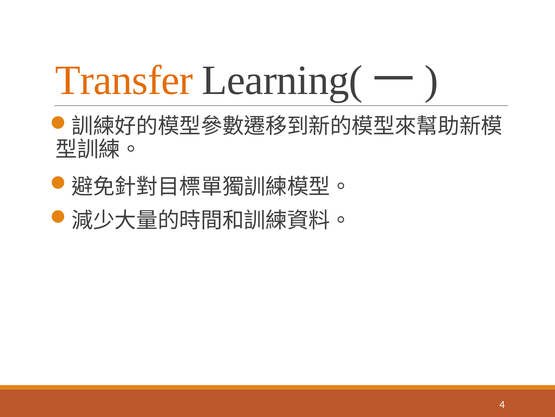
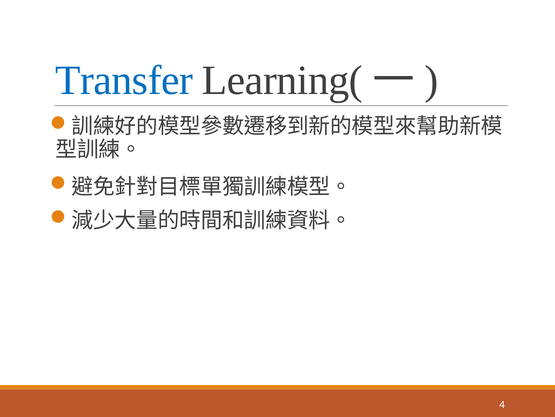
Transfer colour: orange -> blue
